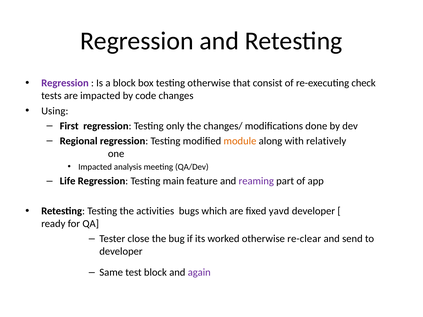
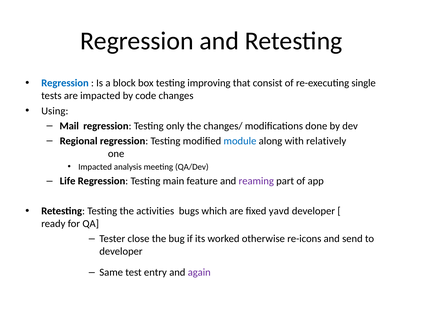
Regression at (65, 83) colour: purple -> blue
testing otherwise: otherwise -> improving
check: check -> single
First: First -> Mail
module colour: orange -> blue
re-clear: re-clear -> re-icons
test block: block -> entry
